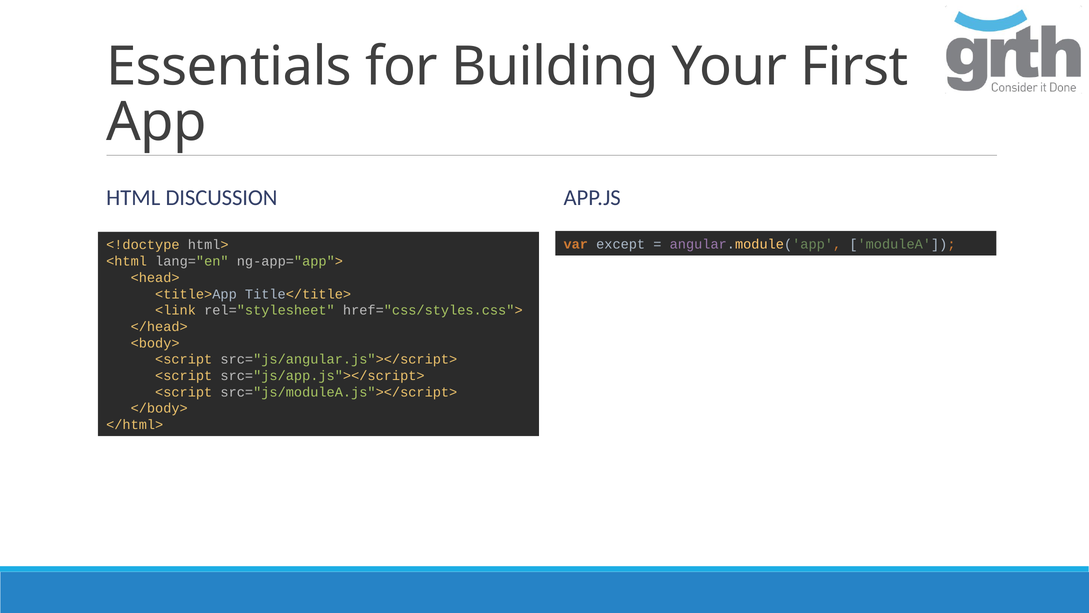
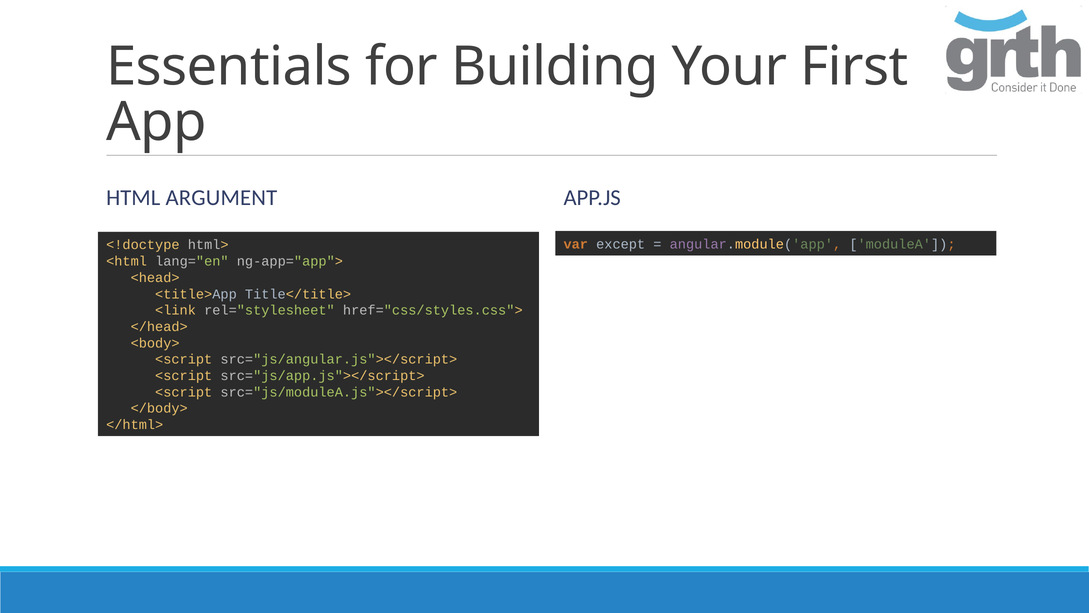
DISCUSSION: DISCUSSION -> ARGUMENT
